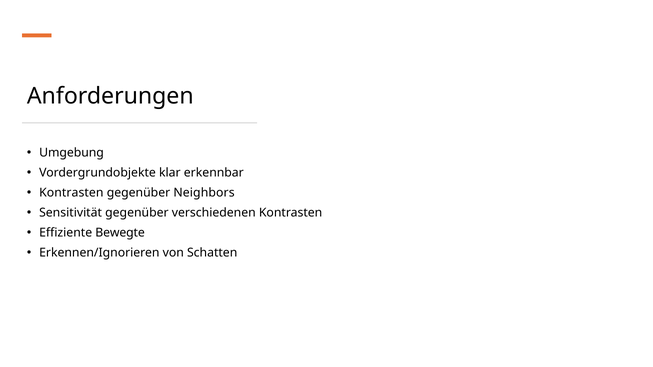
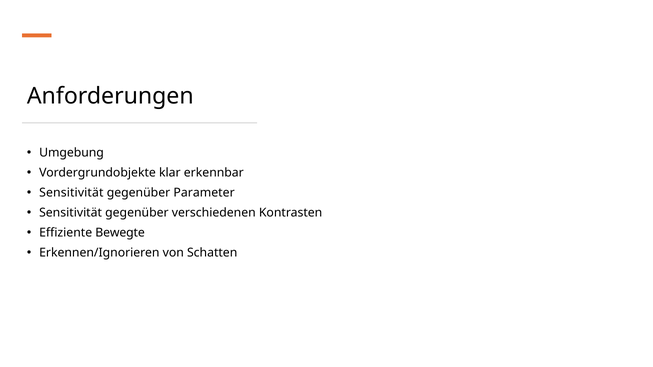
Kontrasten at (71, 193): Kontrasten -> Sensitivität
Neighbors: Neighbors -> Parameter
